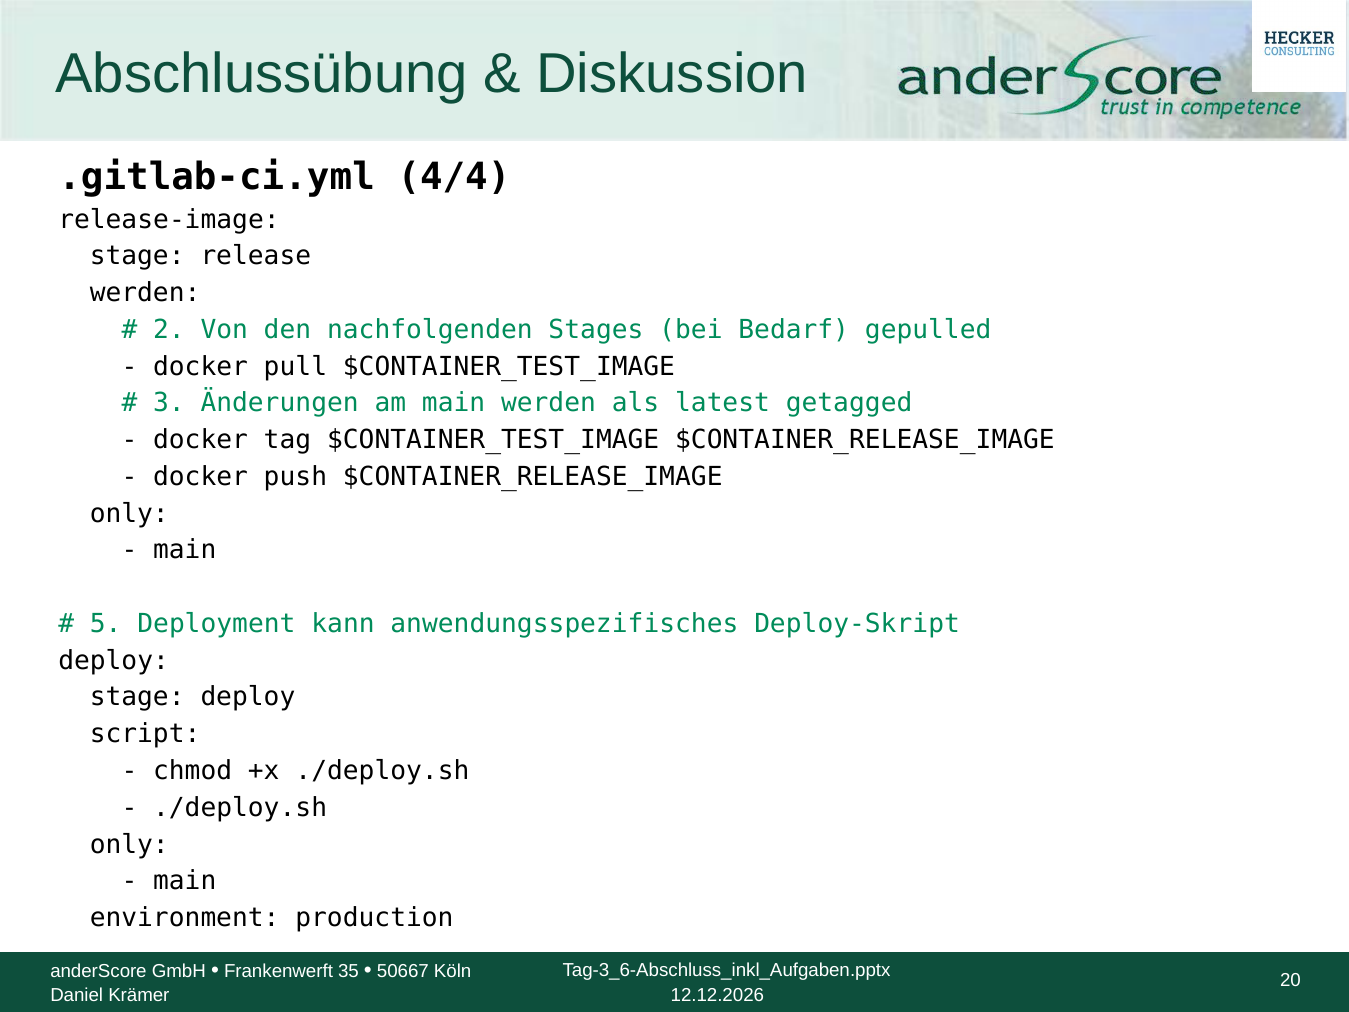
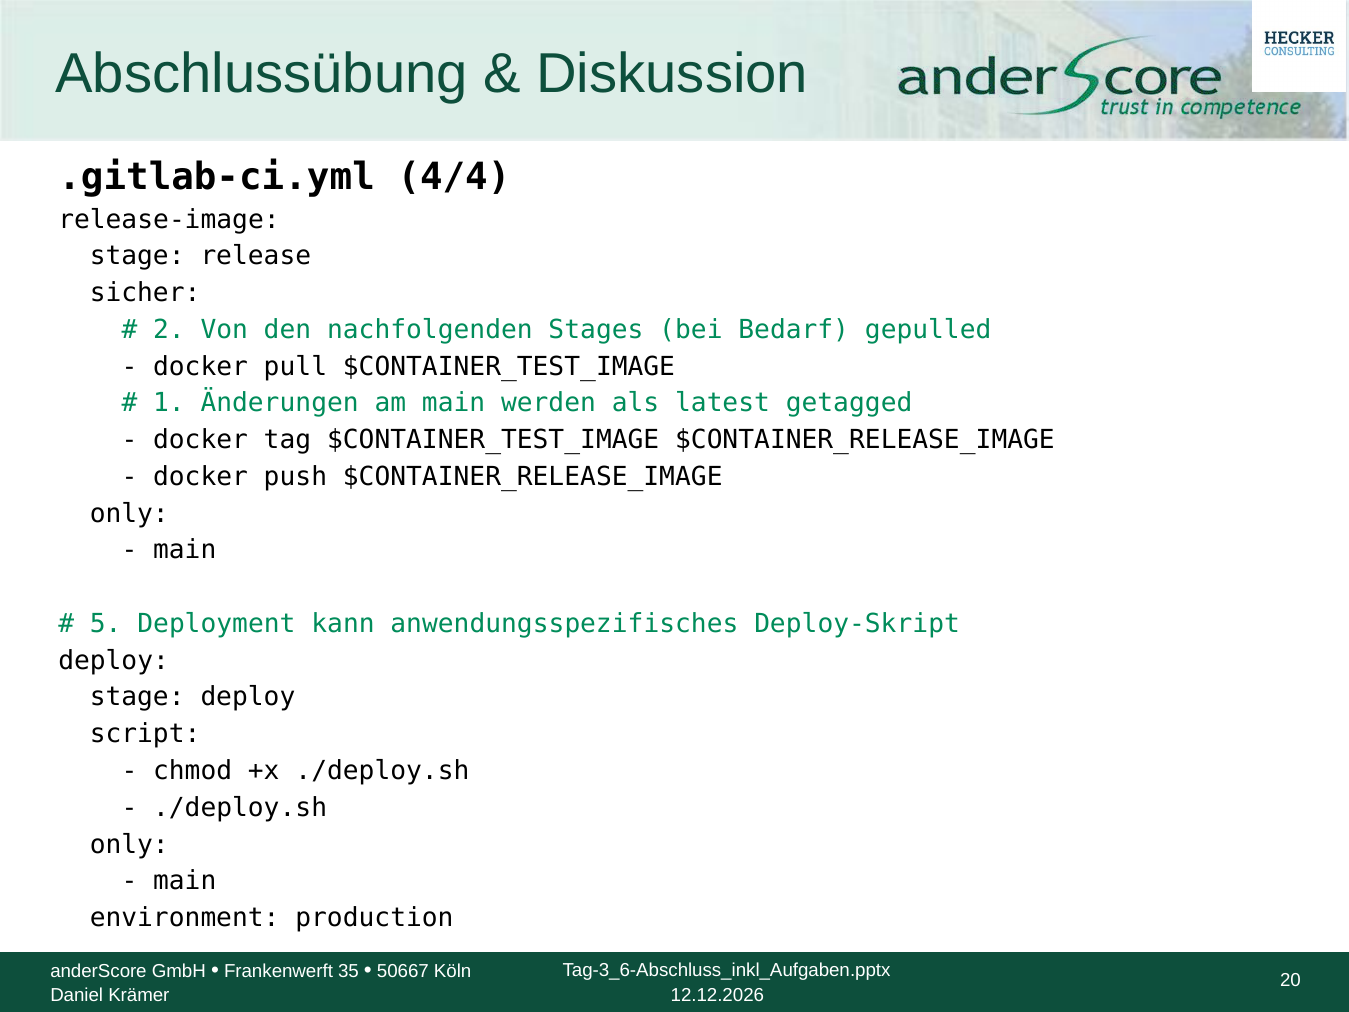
werden at (145, 293): werden -> sicher
3: 3 -> 1
